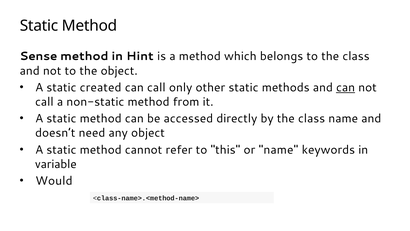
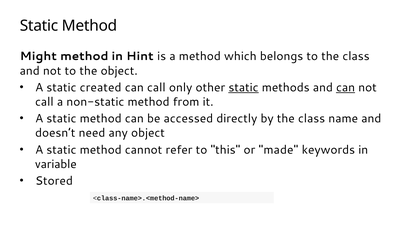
Sense: Sense -> Might
static at (243, 87) underline: none -> present
or name: name -> made
Would: Would -> Stored
